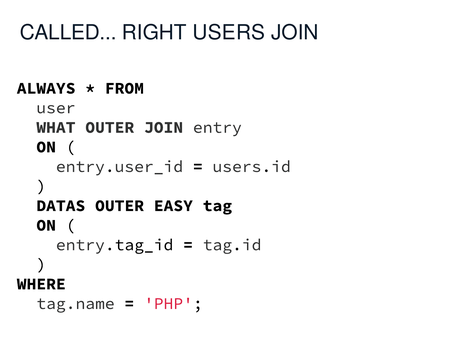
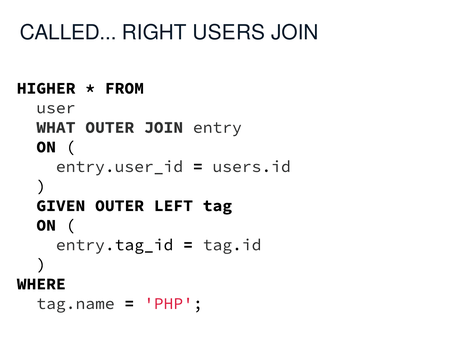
ALWAYS: ALWAYS -> HIGHER
DATAS: DATAS -> GIVEN
EASY: EASY -> LEFT
